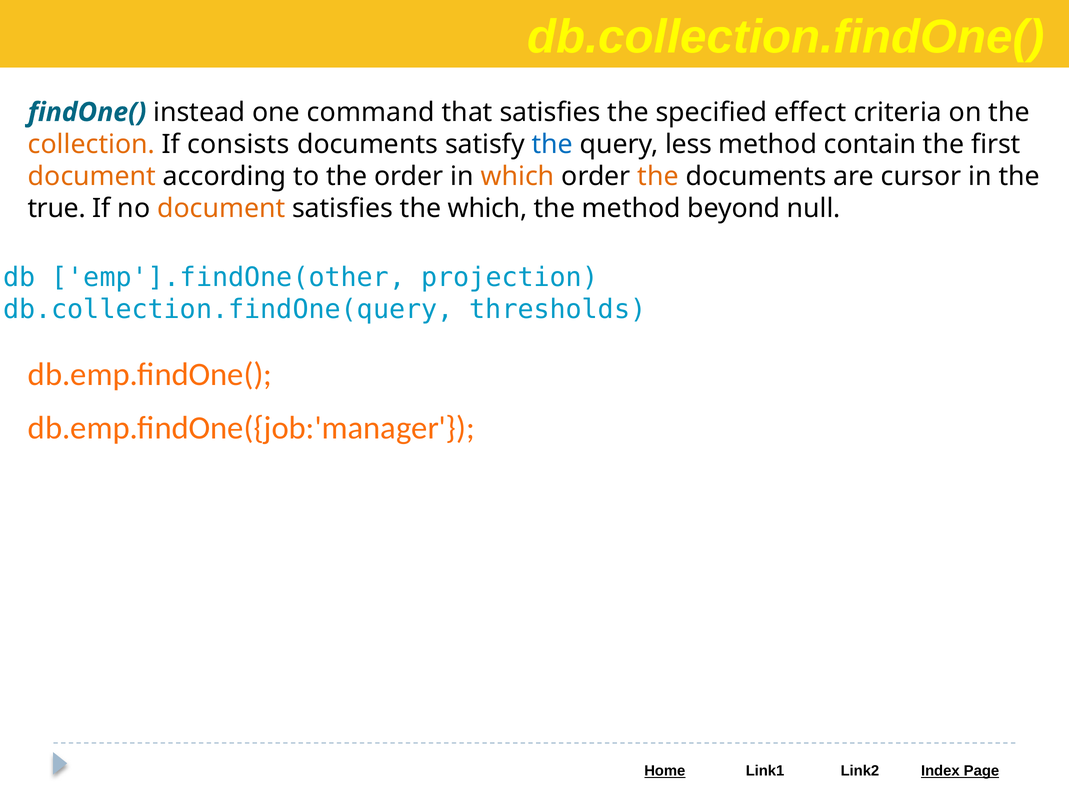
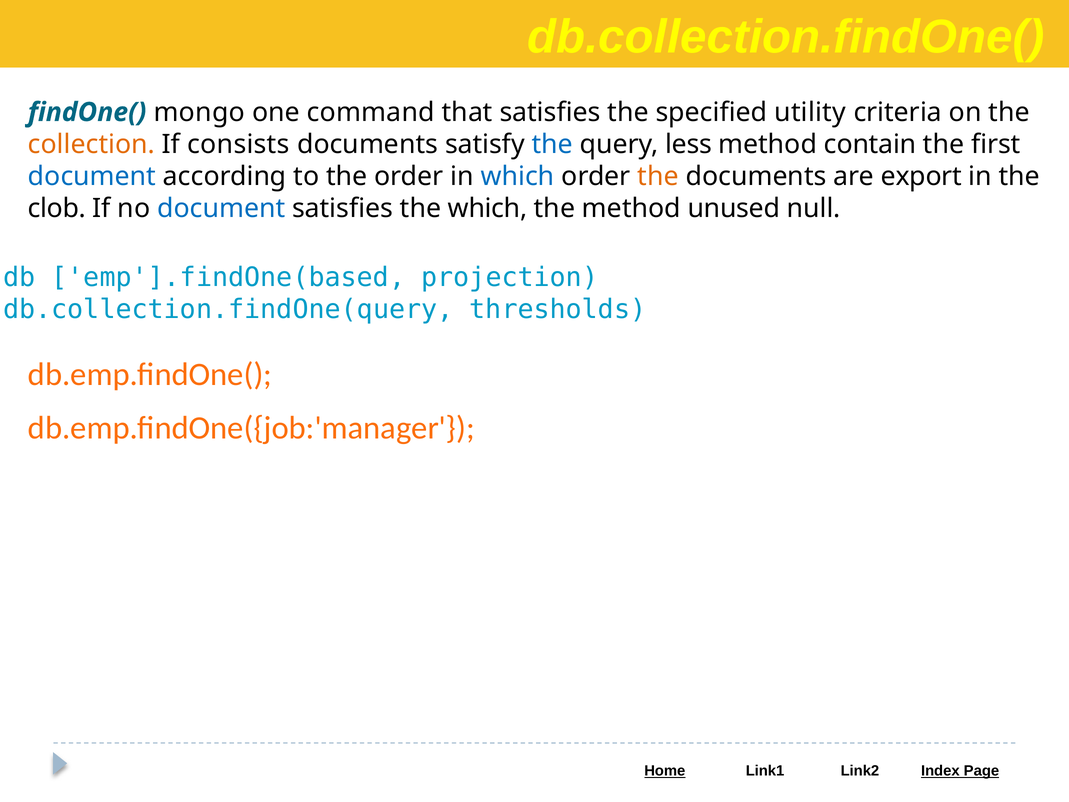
instead: instead -> mongo
effect: effect -> utility
document at (92, 176) colour: orange -> blue
which at (518, 176) colour: orange -> blue
cursor: cursor -> export
true: true -> clob
document at (221, 208) colour: orange -> blue
beyond: beyond -> unused
emp'].findOne(other: emp'].findOne(other -> emp'].findOne(based
